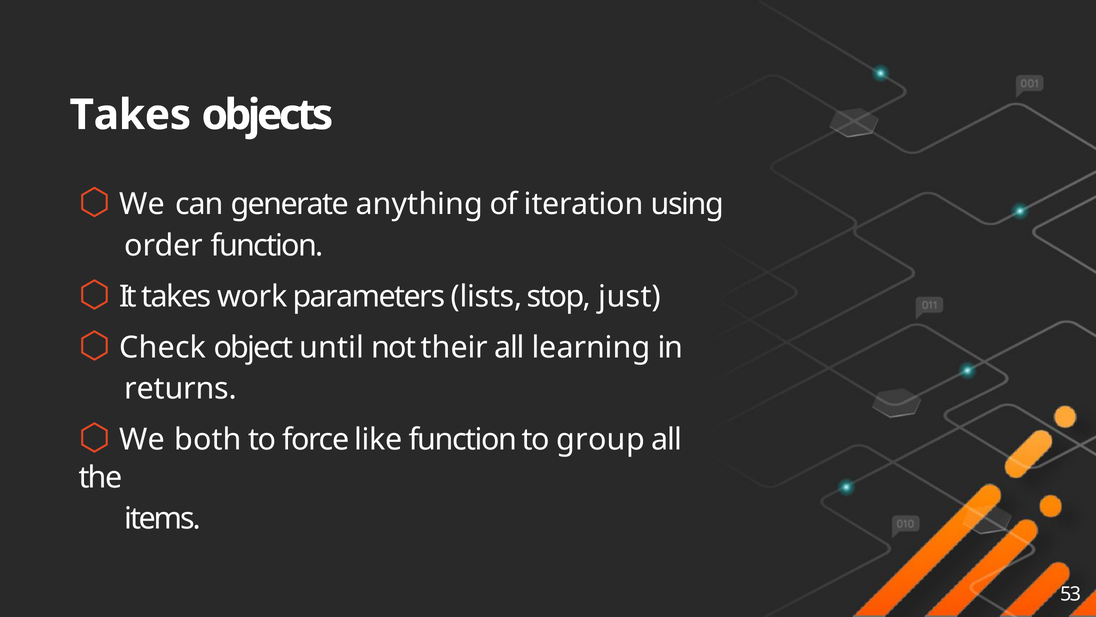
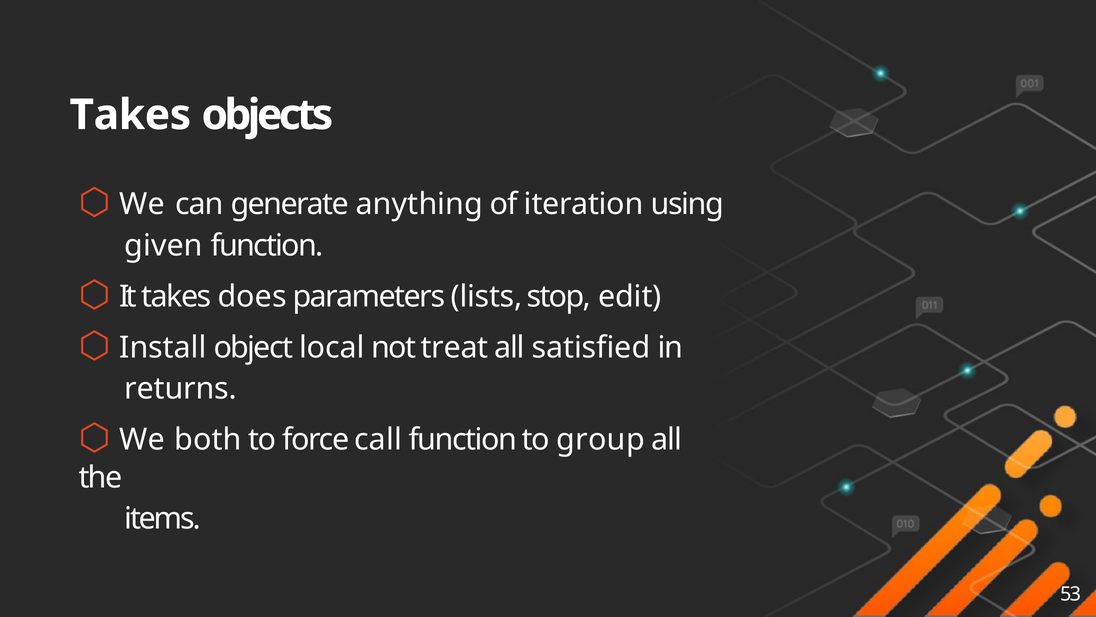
order: order -> given
work: work -> does
just: just -> edit
Check: Check -> Install
until: until -> local
their: their -> treat
learning: learning -> satisfied
like: like -> call
